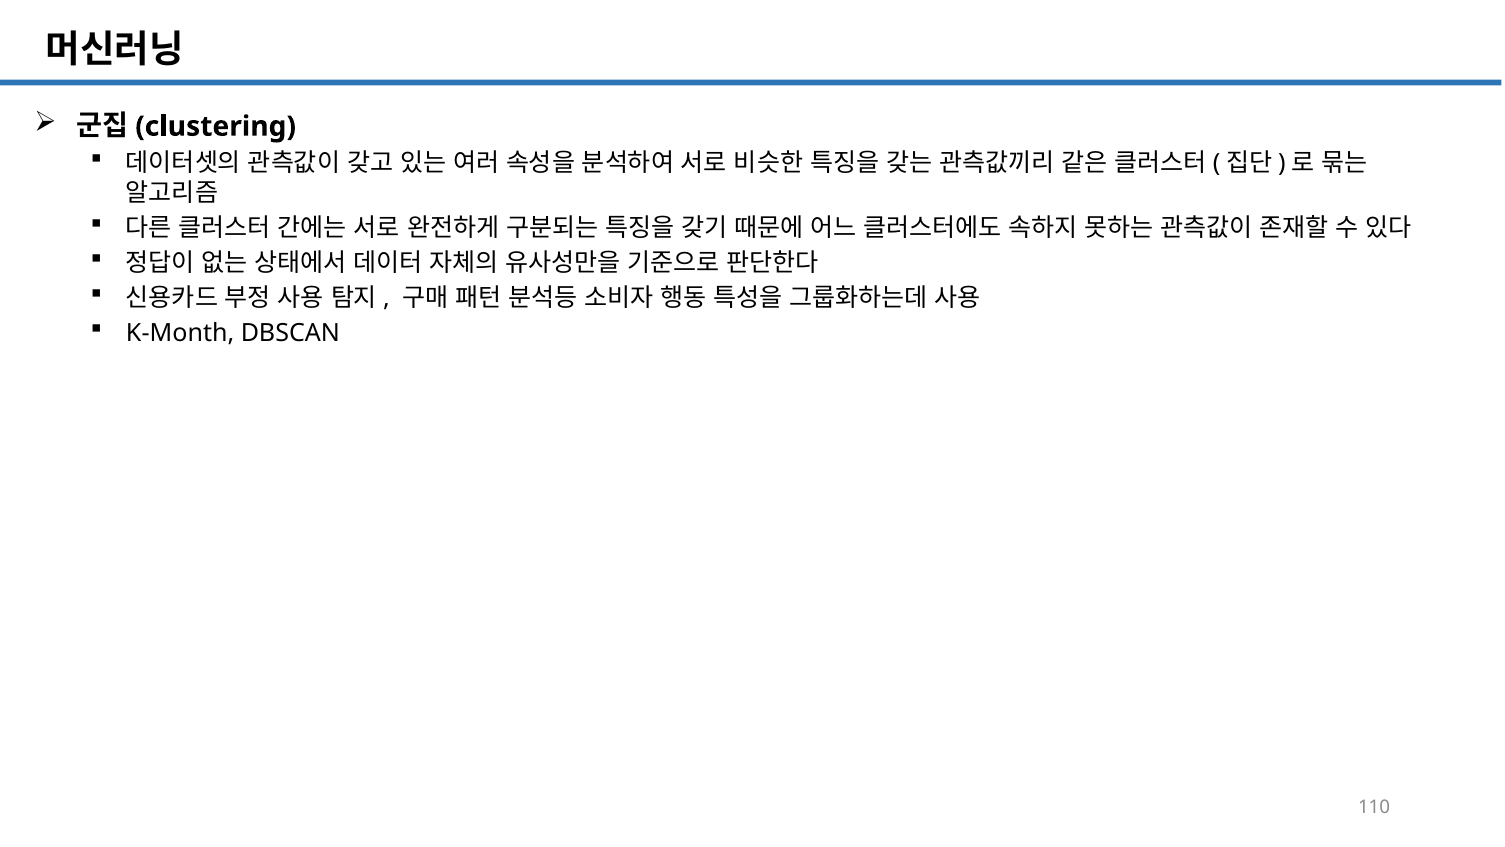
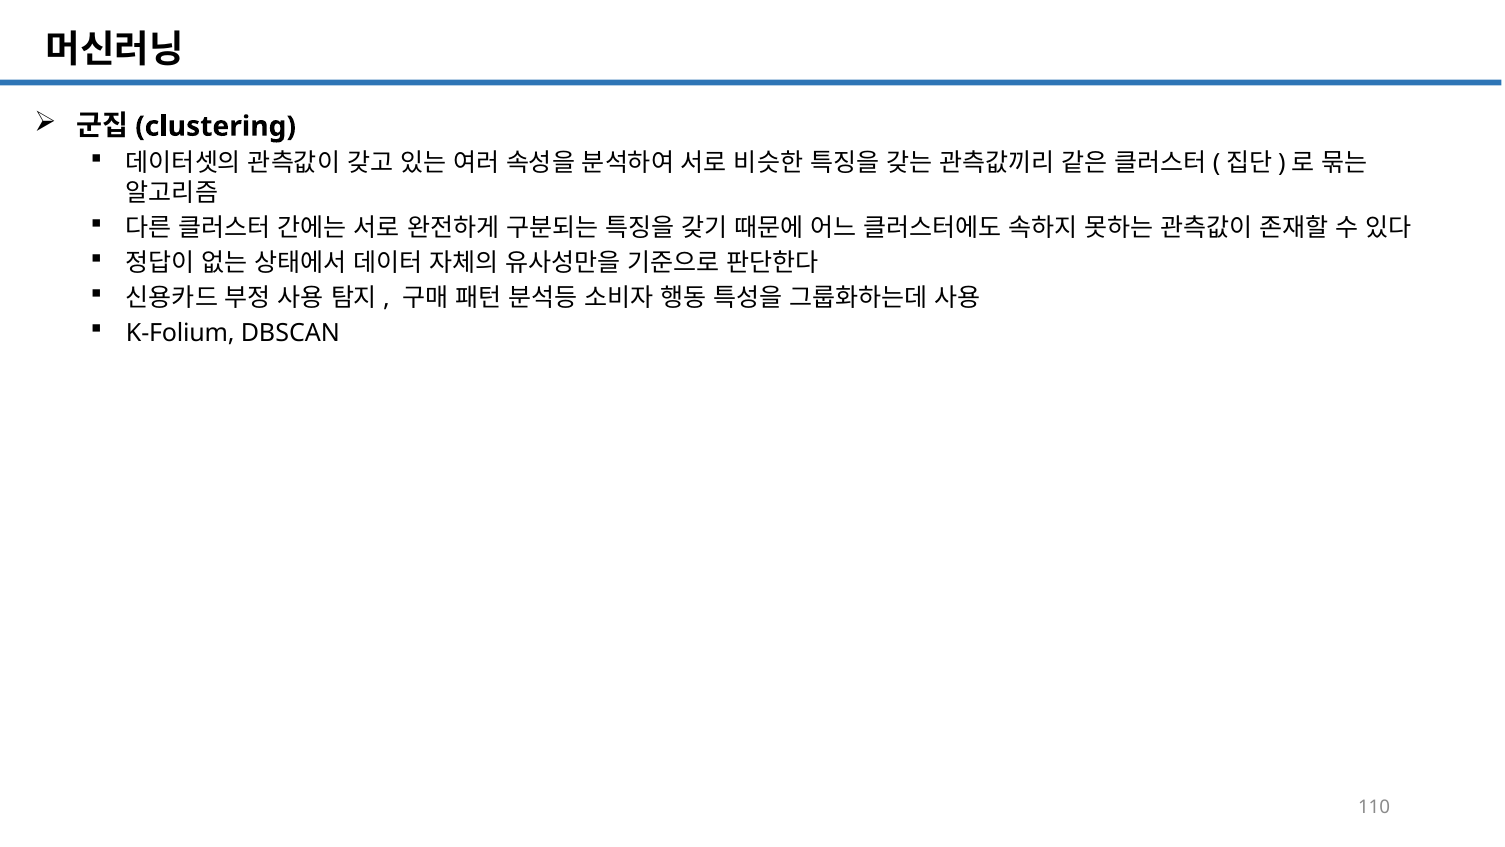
K-Month: K-Month -> K-Folium
